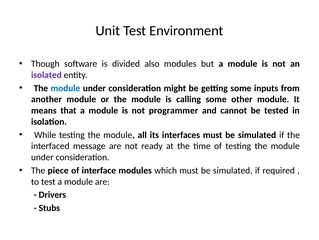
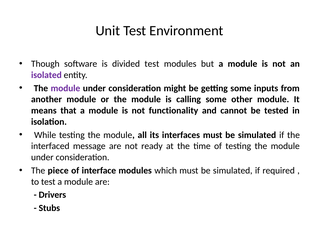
divided also: also -> test
module at (65, 88) colour: blue -> purple
programmer: programmer -> functionality
